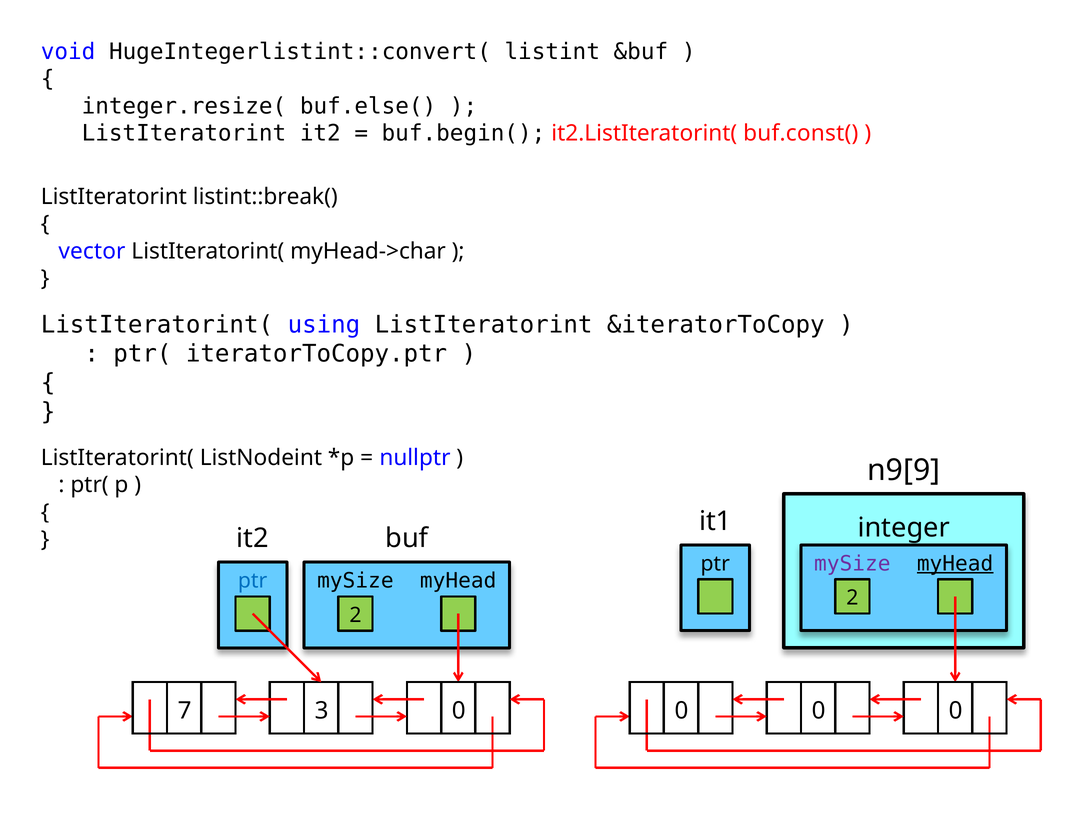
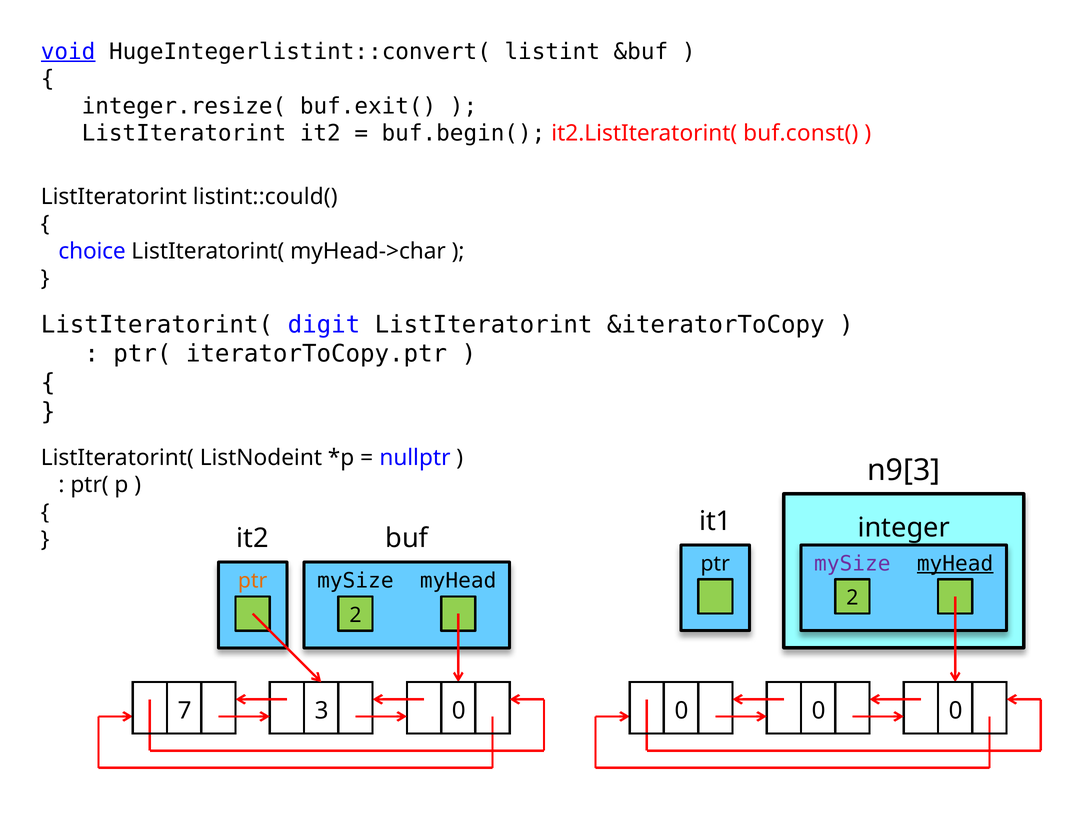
void underline: none -> present
buf.else(: buf.else( -> buf.exit(
listint::break(: listint::break( -> listint::could(
vector: vector -> choice
using: using -> digit
n9[9: n9[9 -> n9[3
ptr at (253, 581) colour: blue -> orange
